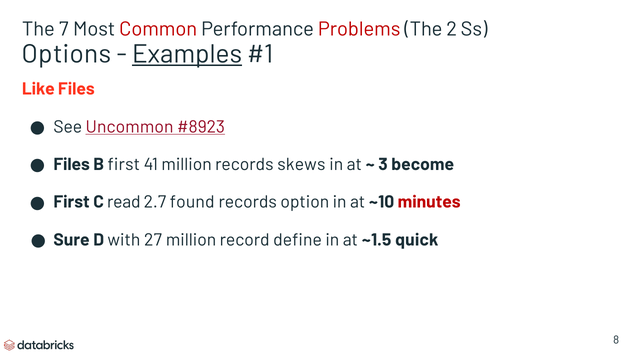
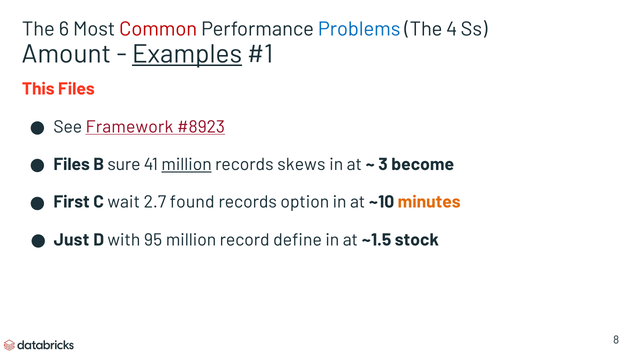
7: 7 -> 6
Problems colour: red -> blue
2: 2 -> 4
Options: Options -> Amount
Like: Like -> This
Uncommon: Uncommon -> Framework
B first: first -> sure
million at (187, 165) underline: none -> present
read: read -> wait
minutes colour: red -> orange
Sure: Sure -> Just
27: 27 -> 95
quick: quick -> stock
